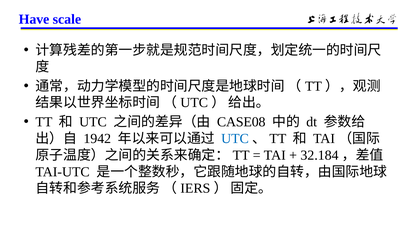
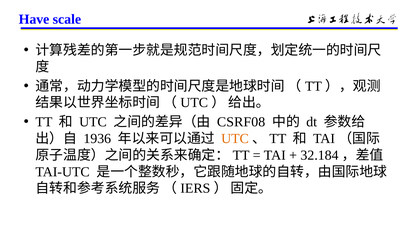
CASE08: CASE08 -> CSRF08
1942: 1942 -> 1936
UTC at (235, 139) colour: blue -> orange
